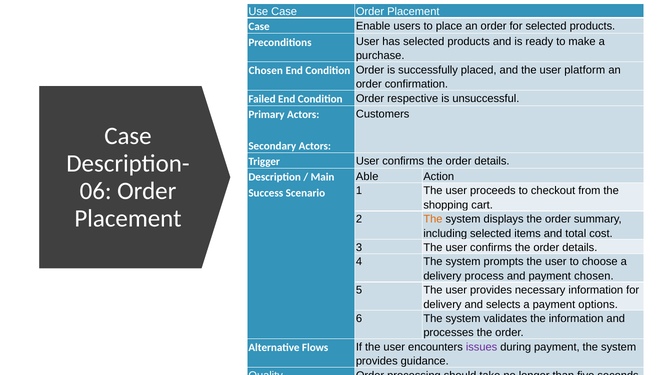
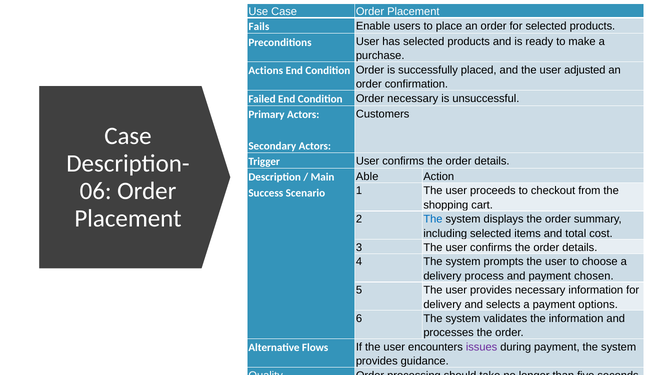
Case at (259, 27): Case -> Fails
Chosen at (266, 71): Chosen -> Actions
platform: platform -> adjusted
Order respective: respective -> necessary
The at (433, 219) colour: orange -> blue
